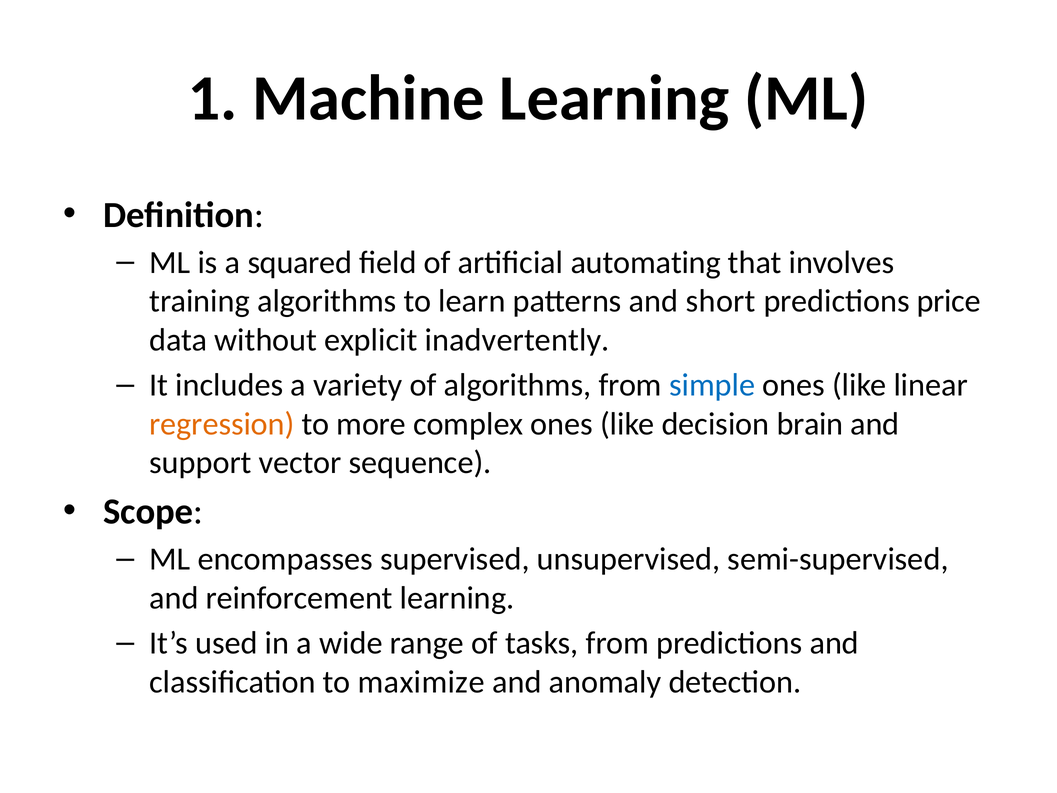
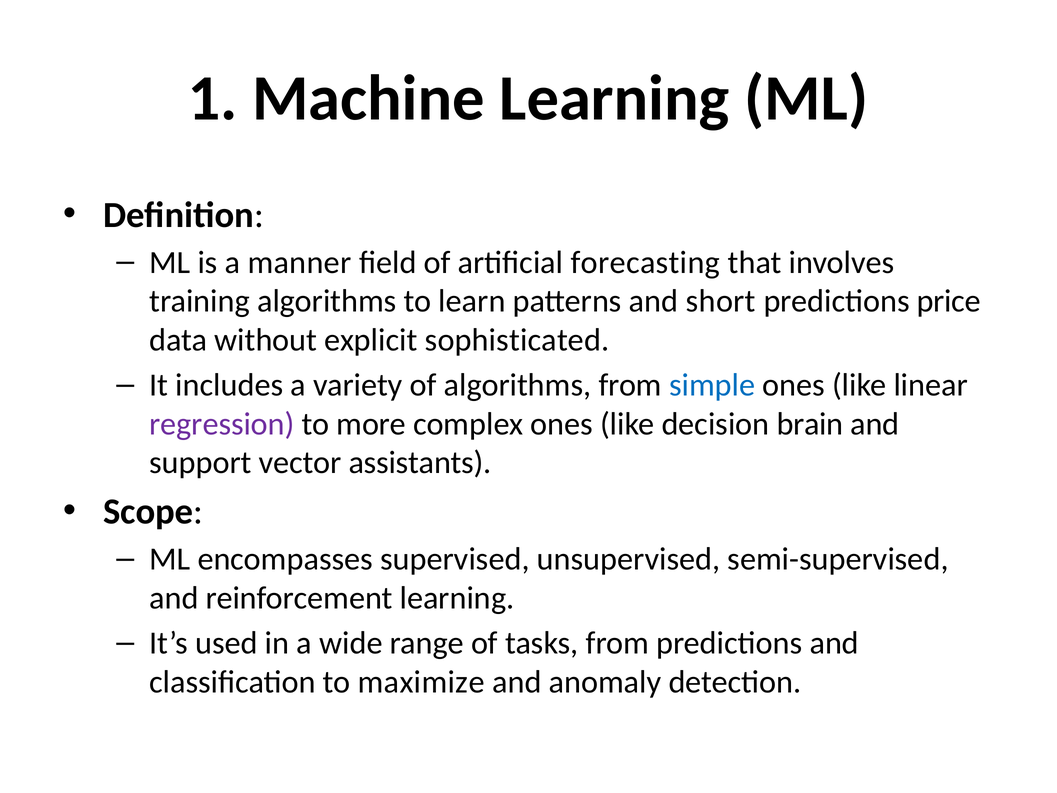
squared: squared -> manner
automating: automating -> forecasting
inadvertently: inadvertently -> sophisticated
regression colour: orange -> purple
sequence: sequence -> assistants
